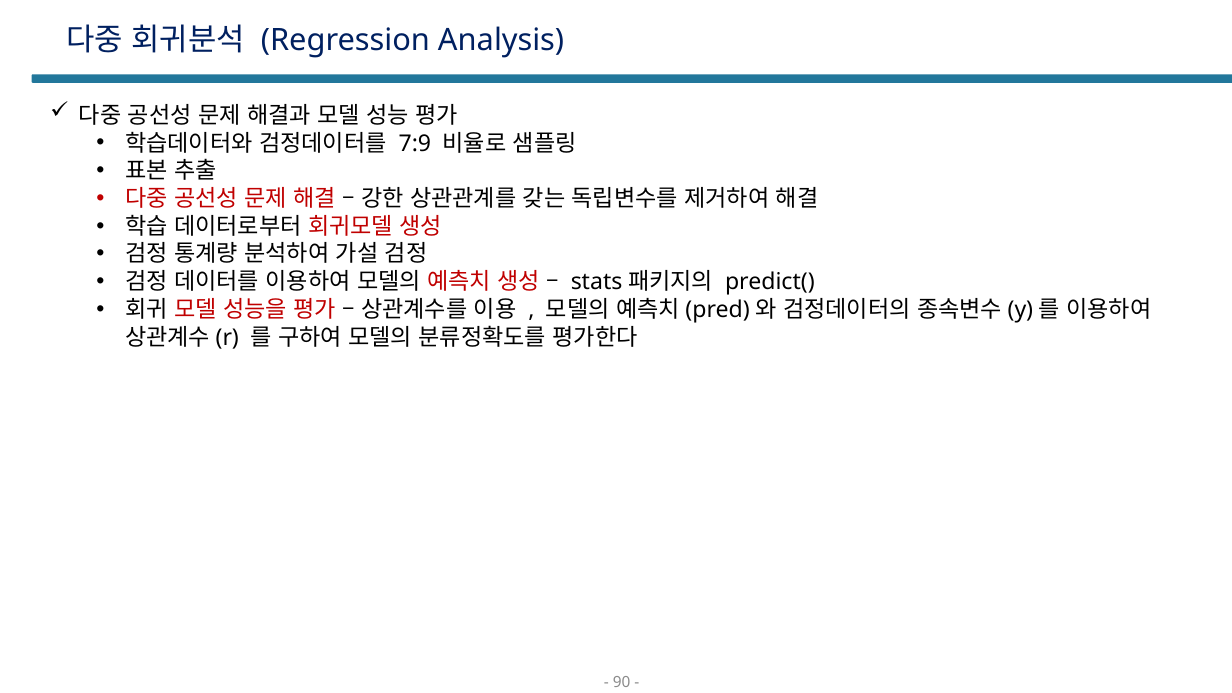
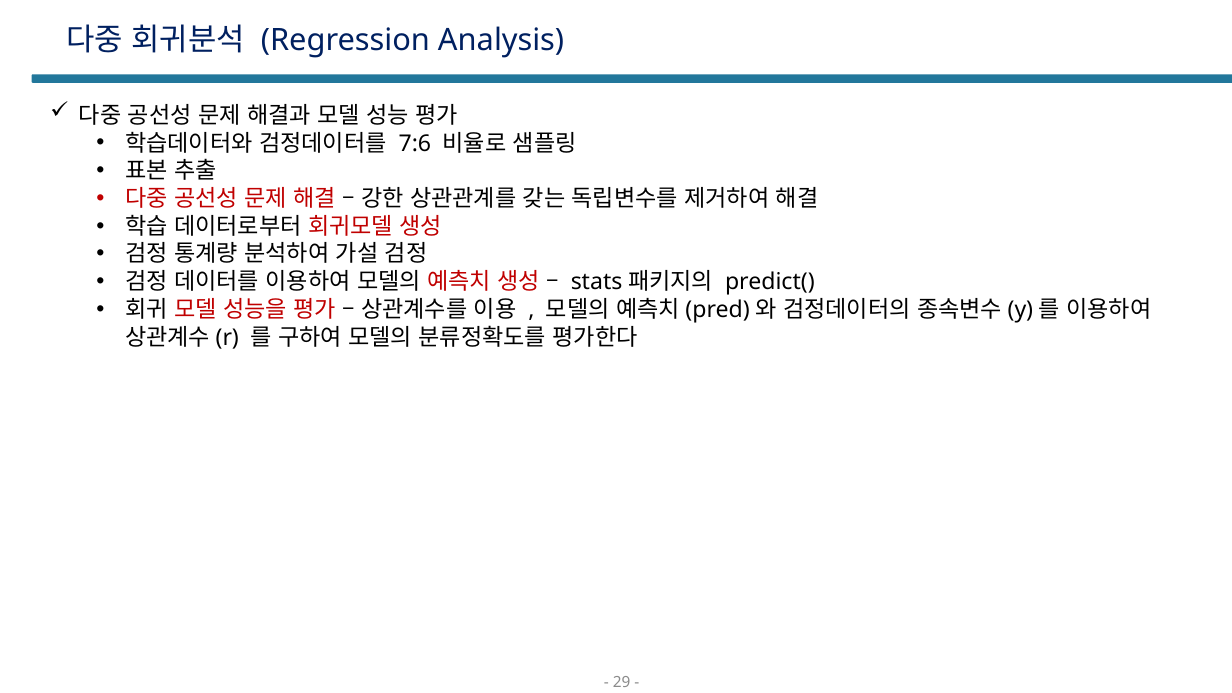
7:9: 7:9 -> 7:6
90: 90 -> 29
